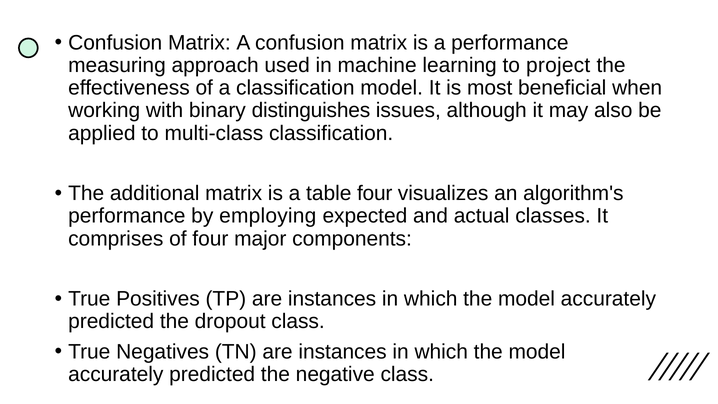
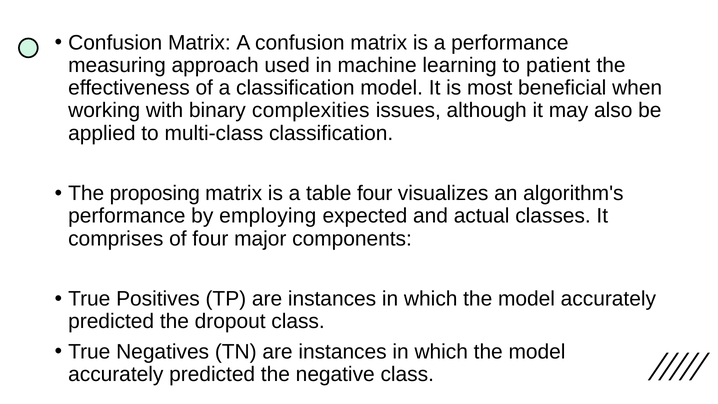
project: project -> patient
distinguishes: distinguishes -> complexities
additional: additional -> proposing
